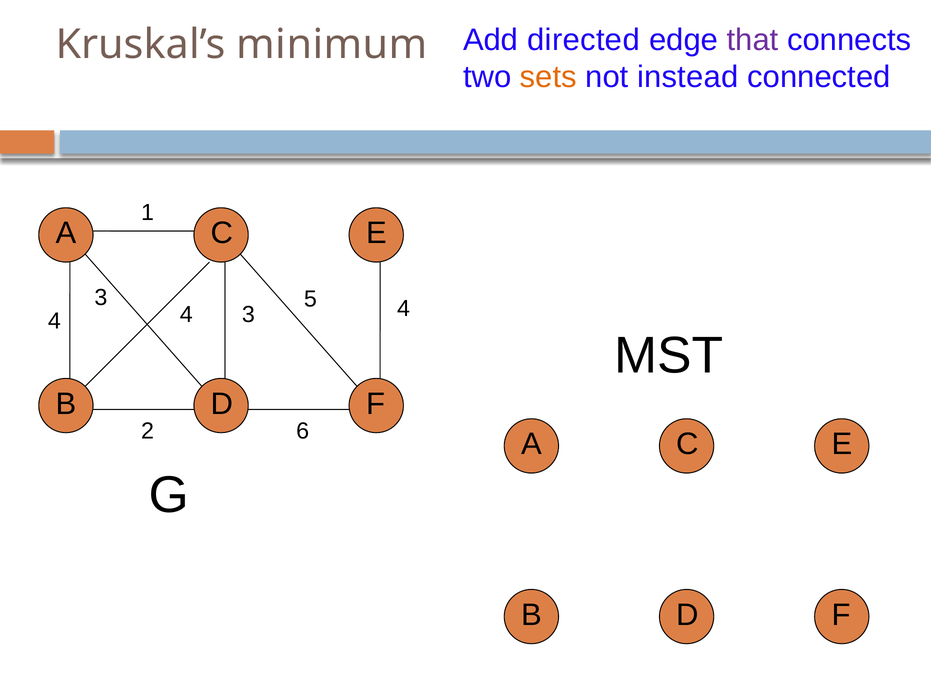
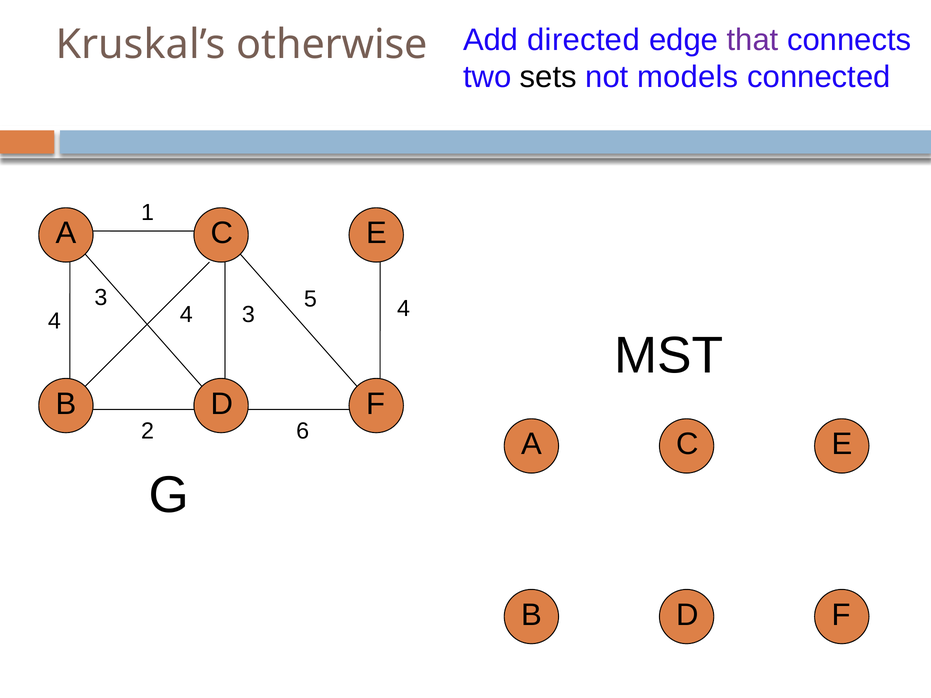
minimum: minimum -> otherwise
sets colour: orange -> black
instead: instead -> models
